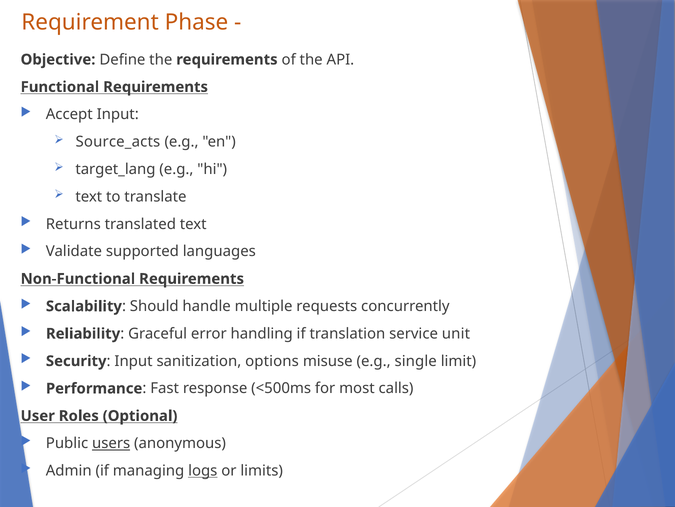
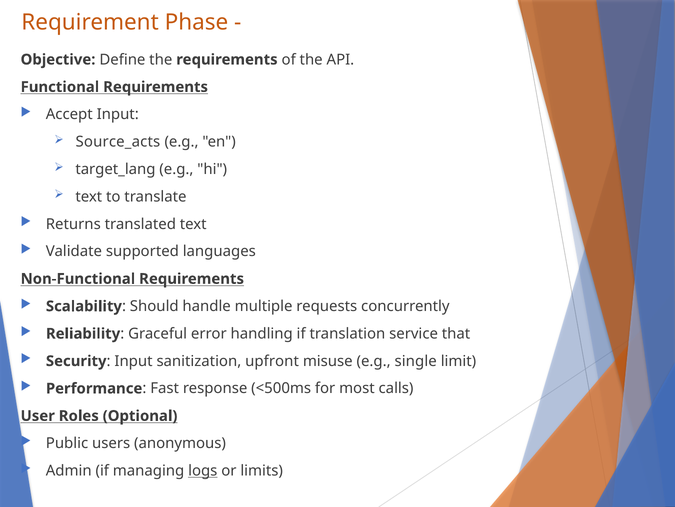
unit: unit -> that
options: options -> upfront
users underline: present -> none
